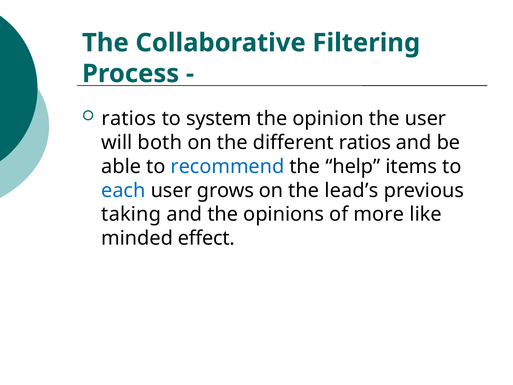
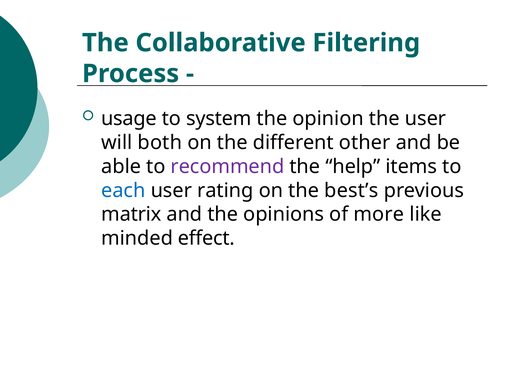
ratios at (129, 118): ratios -> usage
different ratios: ratios -> other
recommend colour: blue -> purple
grows: grows -> rating
lead’s: lead’s -> best’s
taking: taking -> matrix
